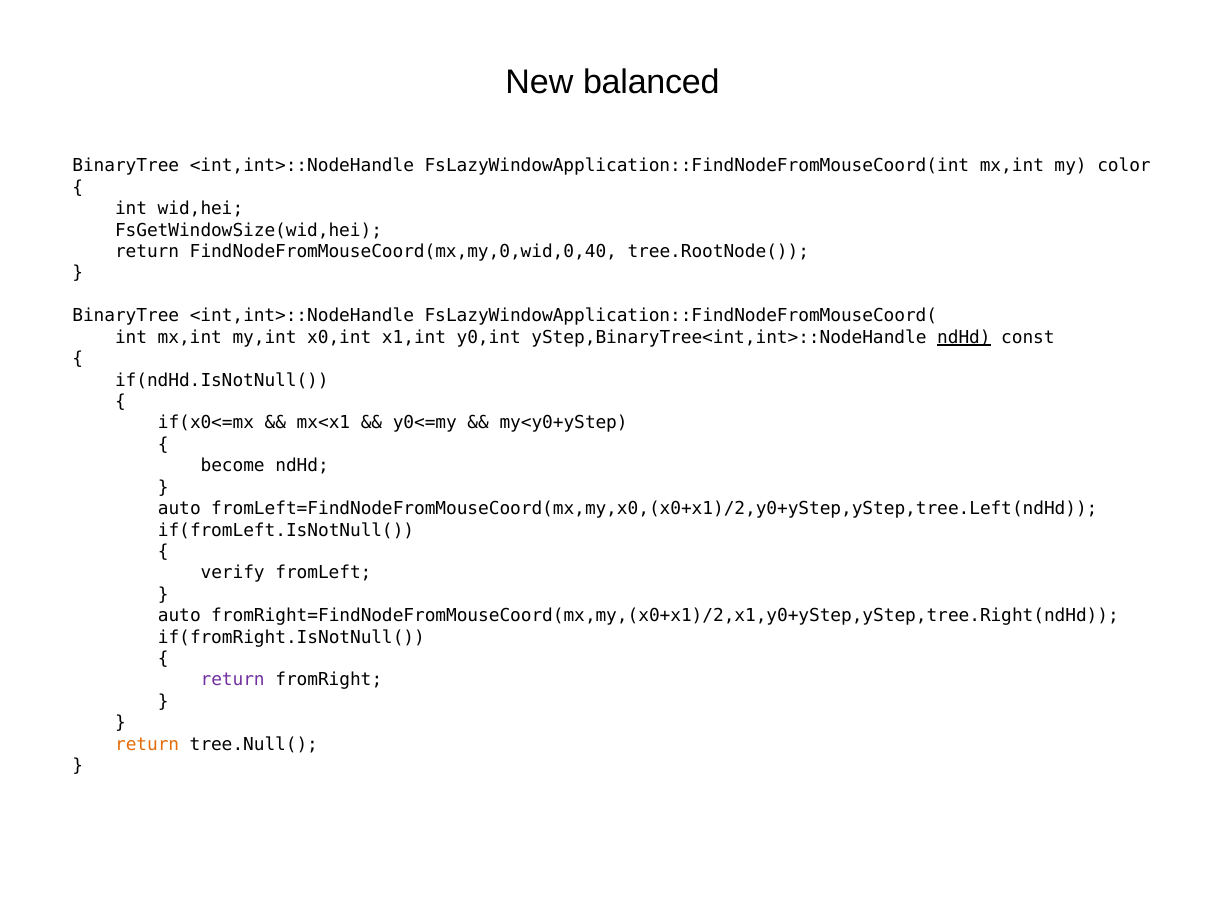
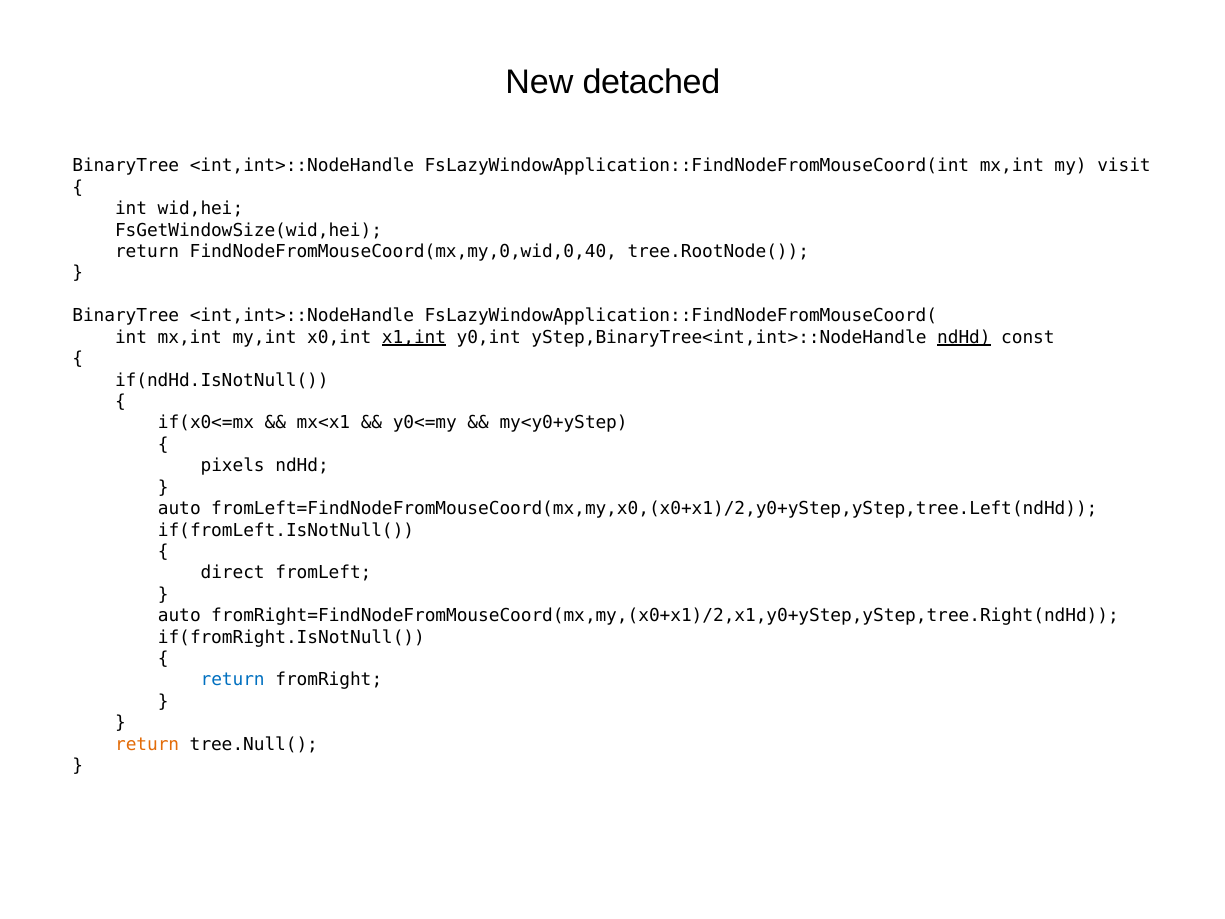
balanced: balanced -> detached
color: color -> visit
x1,int underline: none -> present
become: become -> pixels
verify: verify -> direct
return at (233, 680) colour: purple -> blue
